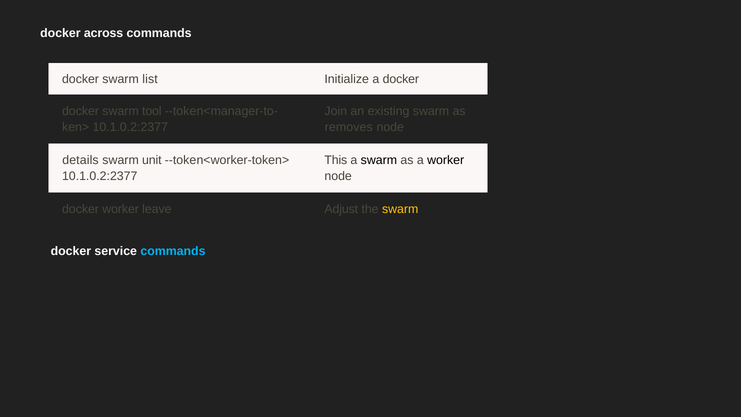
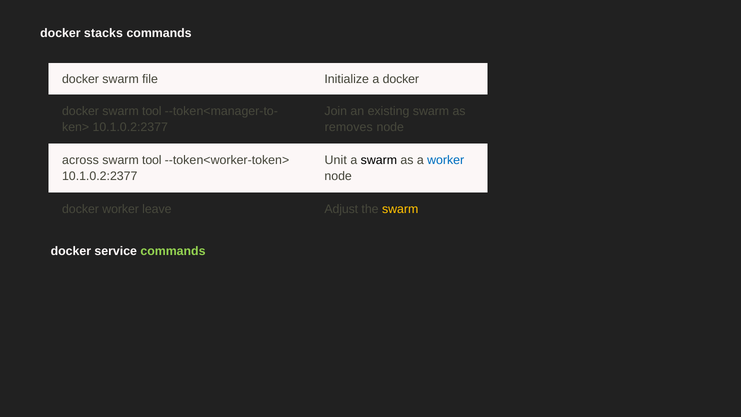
across: across -> stacks
list: list -> file
details: details -> across
unit at (152, 160): unit -> tool
This: This -> Unit
worker at (446, 160) colour: black -> blue
commands at (173, 251) colour: light blue -> light green
